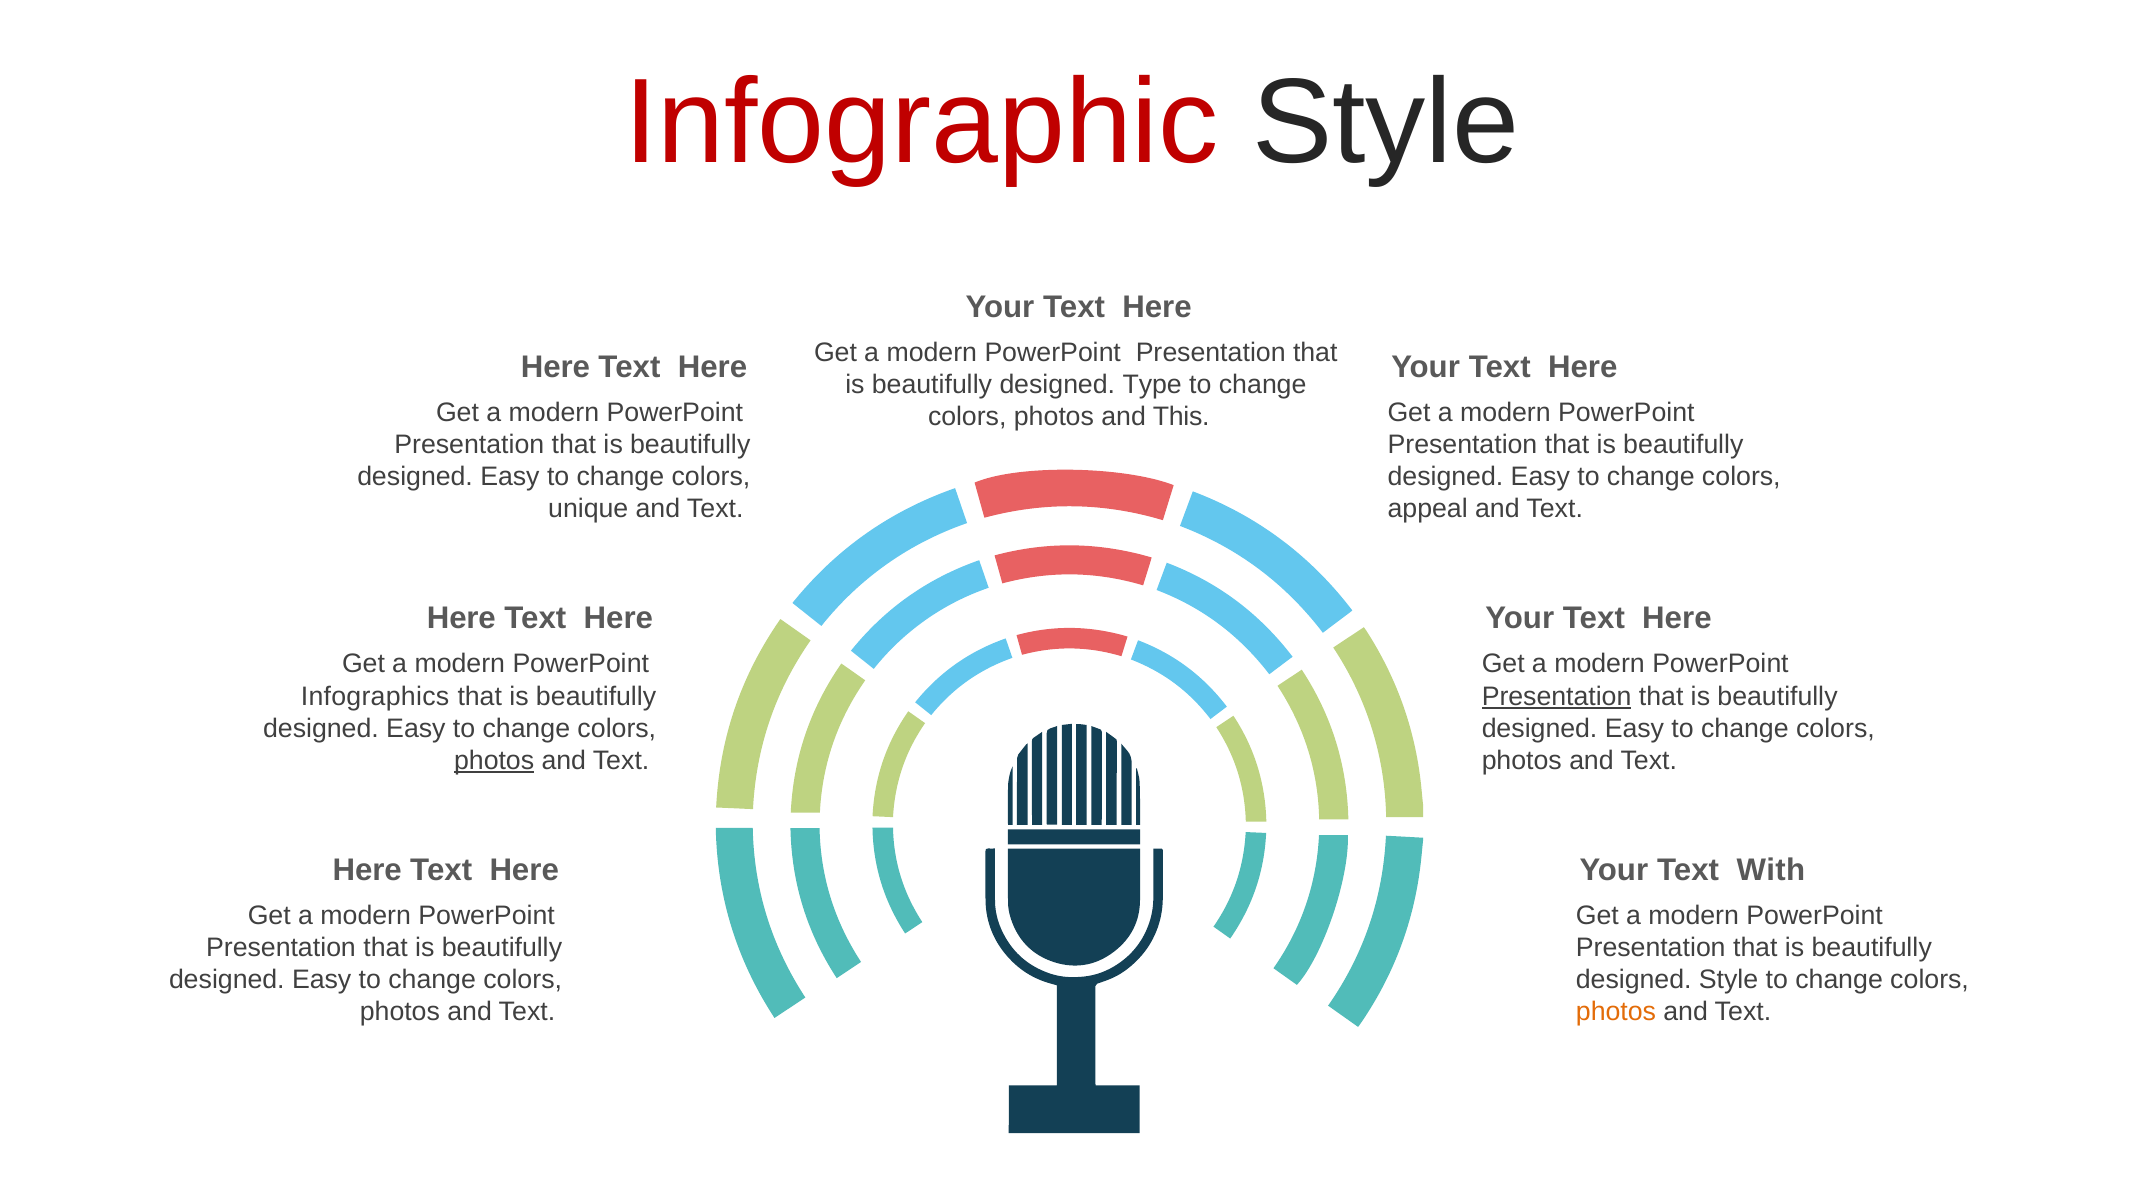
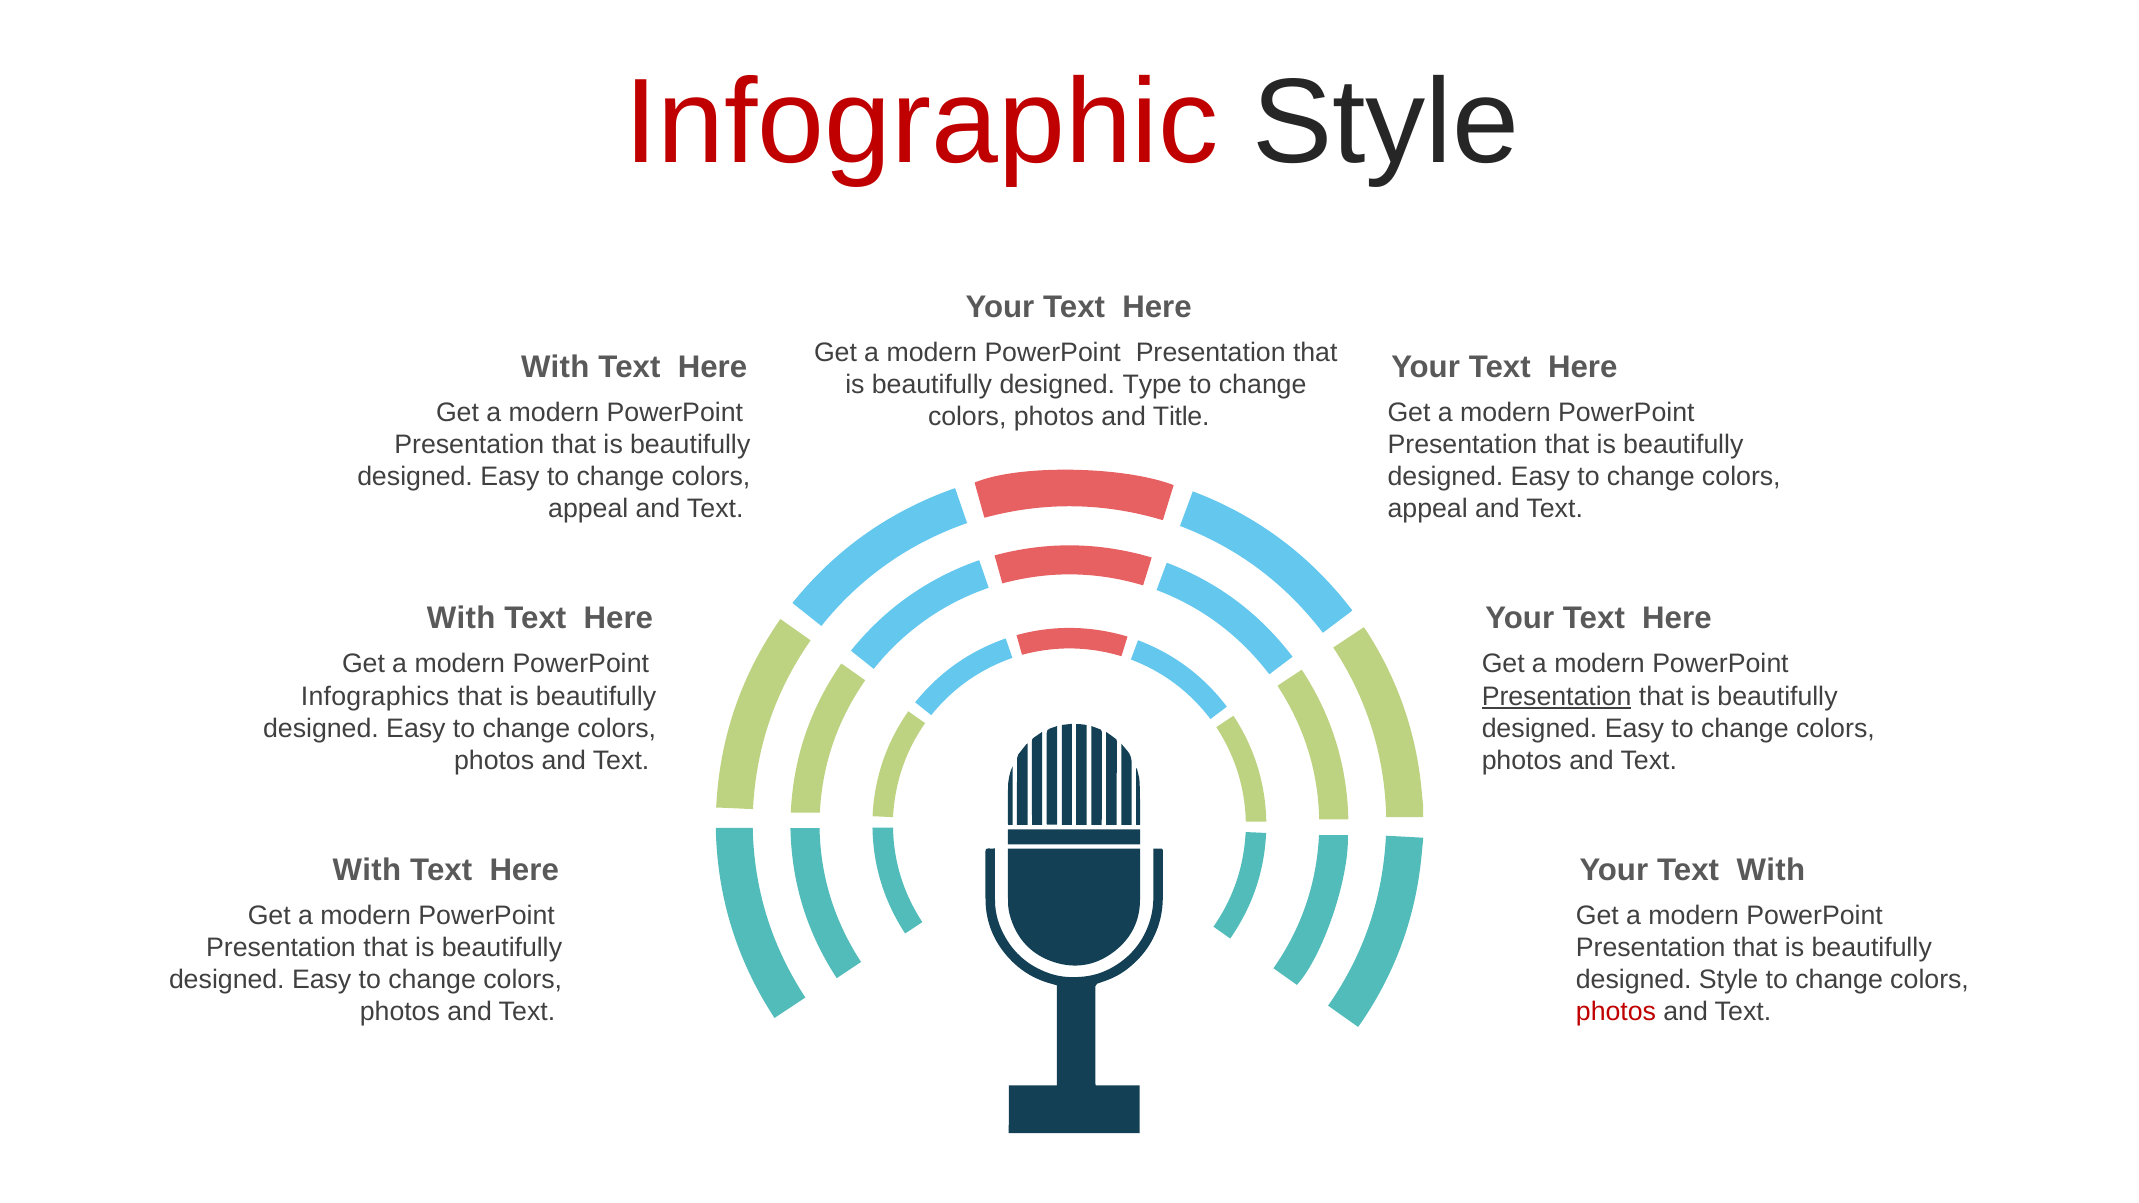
Here at (555, 367): Here -> With
This: This -> Title
unique at (588, 509): unique -> appeal
Here at (461, 619): Here -> With
photos at (494, 761) underline: present -> none
Here at (367, 870): Here -> With
photos at (1616, 1012) colour: orange -> red
